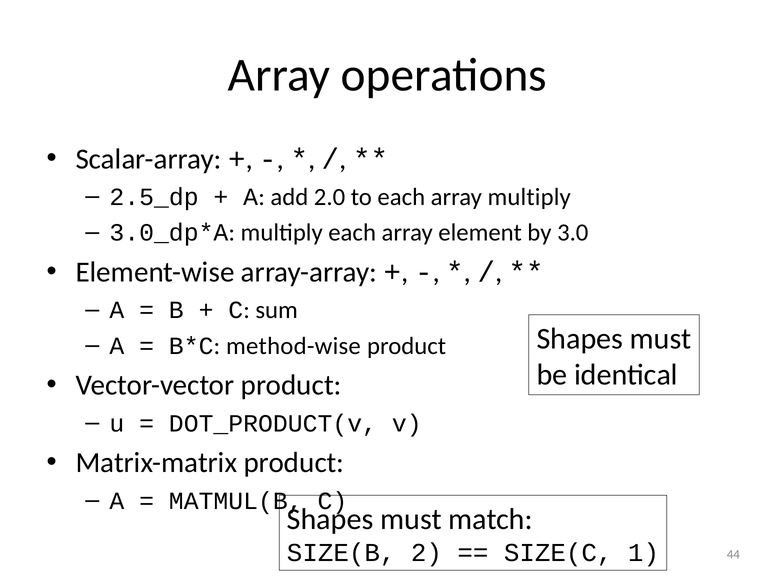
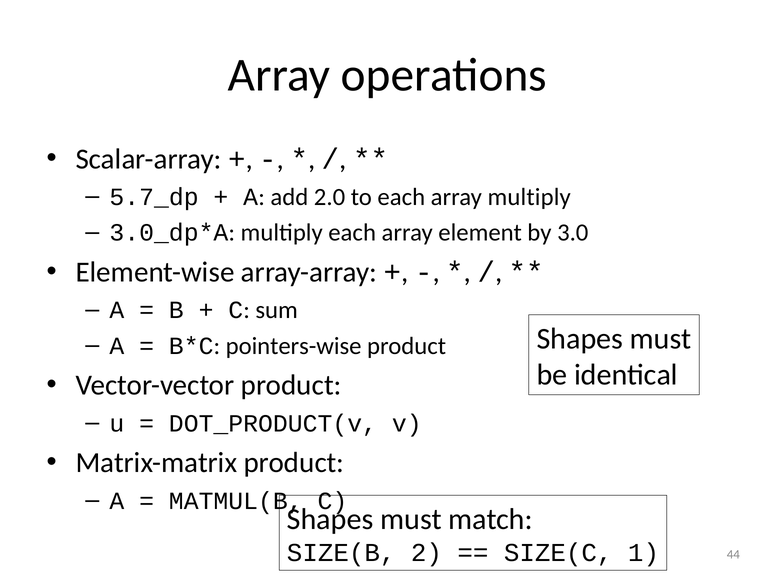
2.5_dp: 2.5_dp -> 5.7_dp
method-wise: method-wise -> pointers-wise
